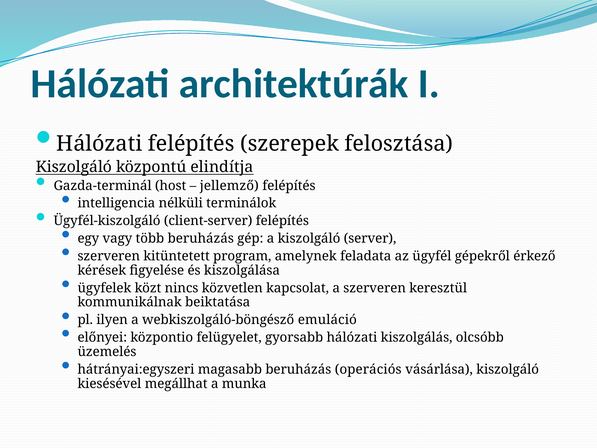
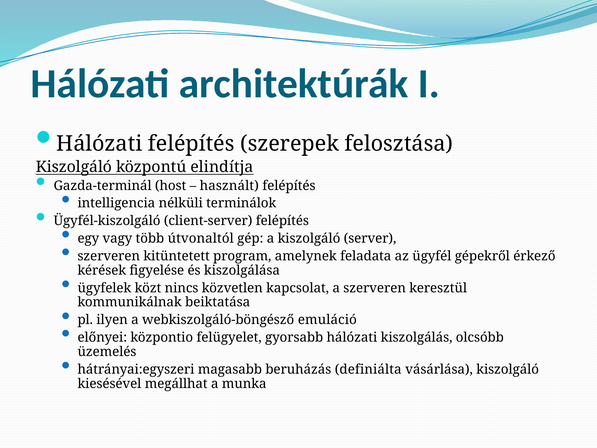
jellemző: jellemző -> használt
több beruházás: beruházás -> útvonaltól
operációs: operációs -> definiálta
